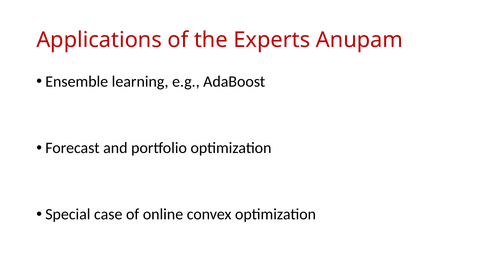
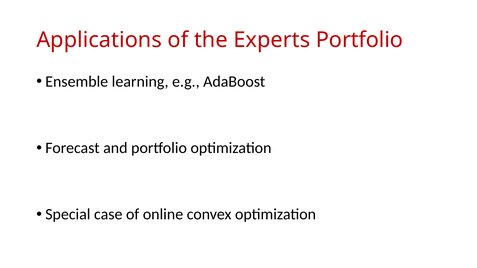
Experts Anupam: Anupam -> Portfolio
